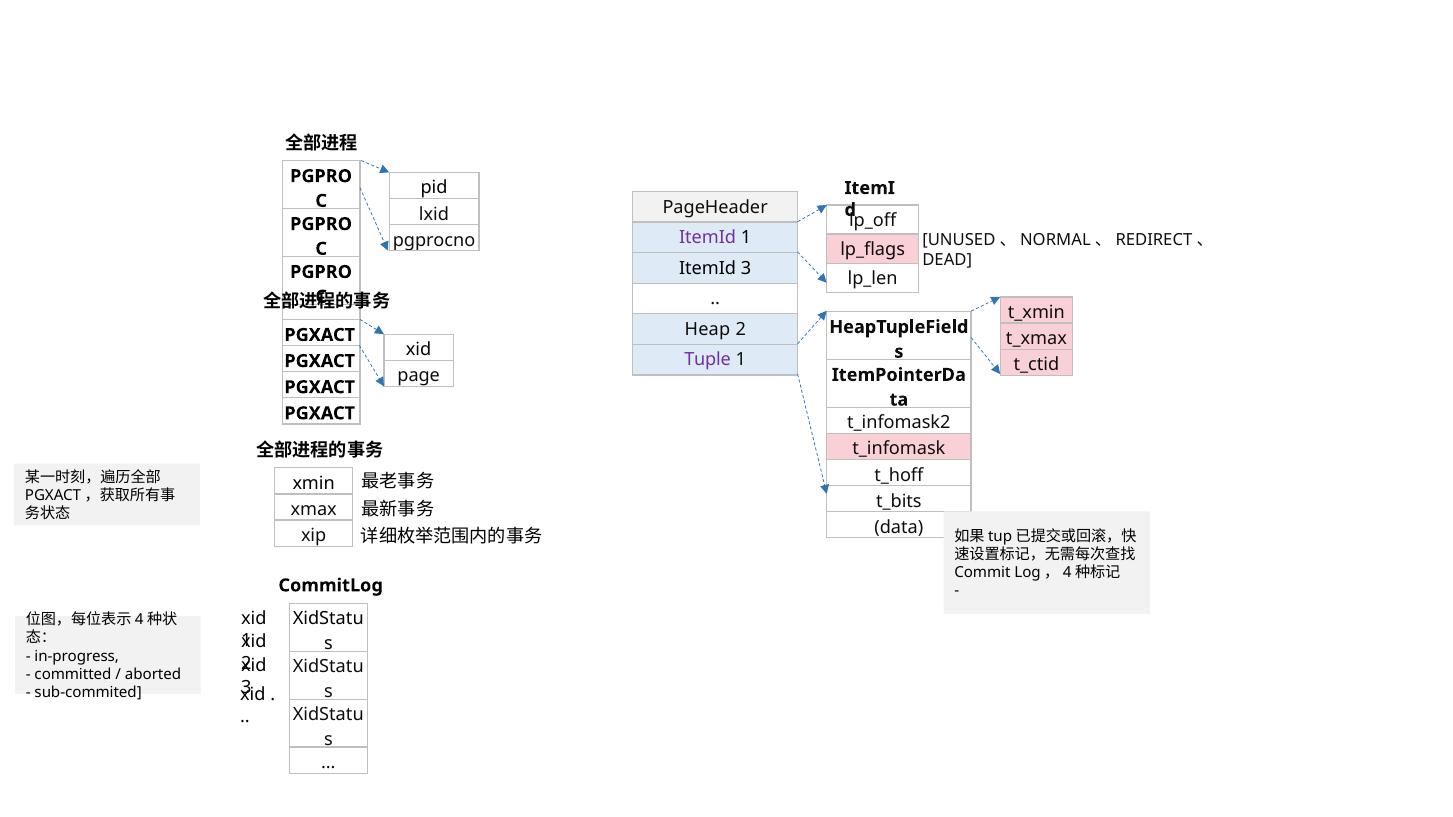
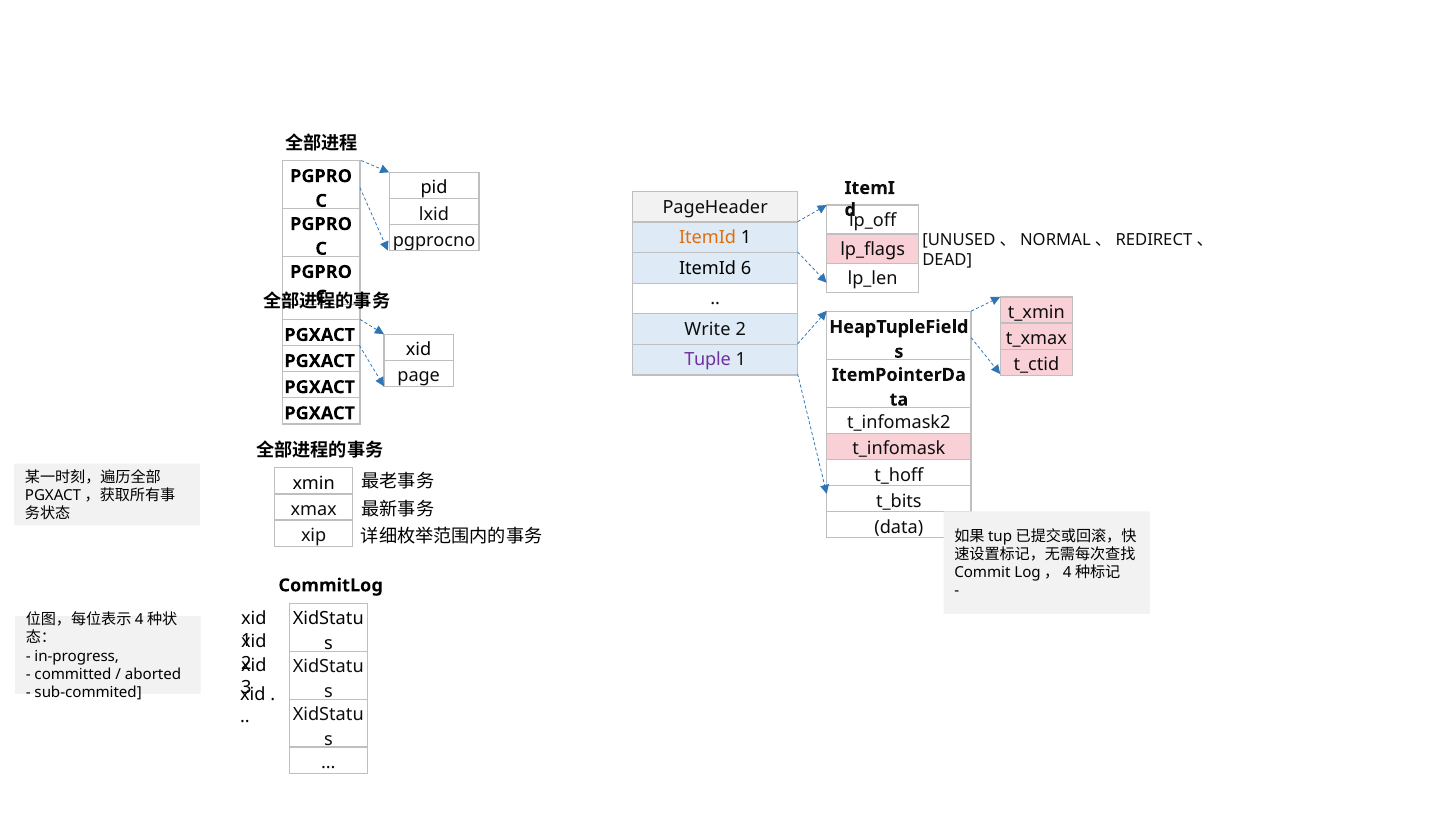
ItemId at (708, 238) colour: purple -> orange
ItemId 3: 3 -> 6
Heap: Heap -> Write
